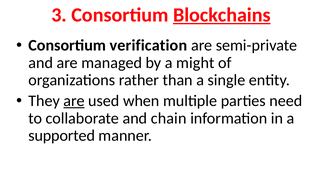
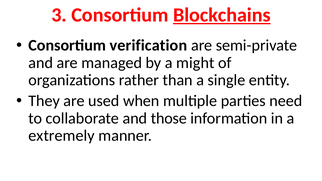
are at (74, 101) underline: present -> none
chain: chain -> those
supported: supported -> extremely
